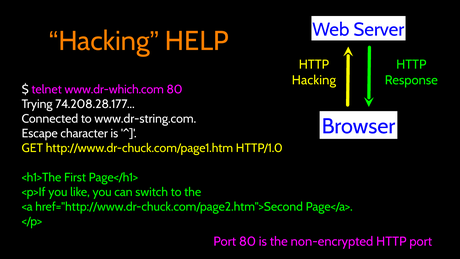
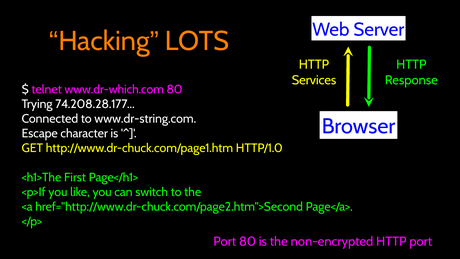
HELP: HELP -> LOTS
Hacking at (314, 80): Hacking -> Services
